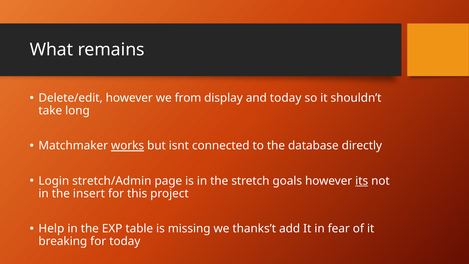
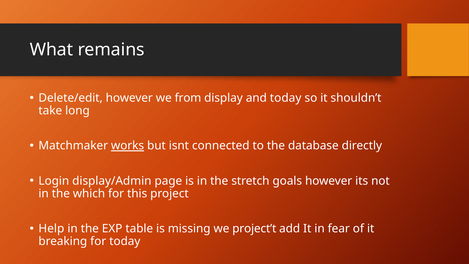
stretch/Admin: stretch/Admin -> display/Admin
its underline: present -> none
insert: insert -> which
thanks’t: thanks’t -> project’t
